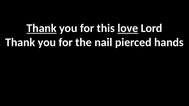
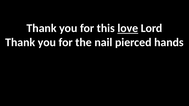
Thank at (42, 28) underline: present -> none
